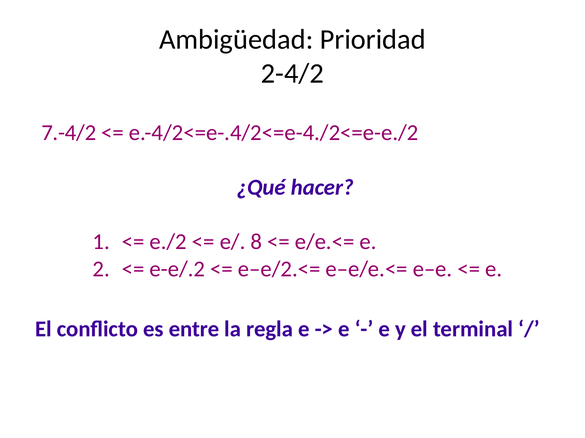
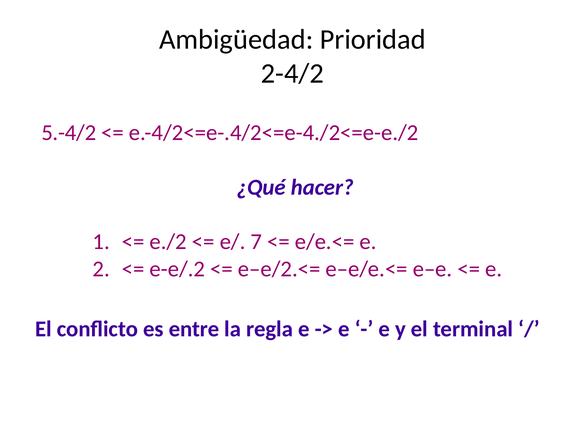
7.-4/2: 7.-4/2 -> 5.-4/2
8: 8 -> 7
